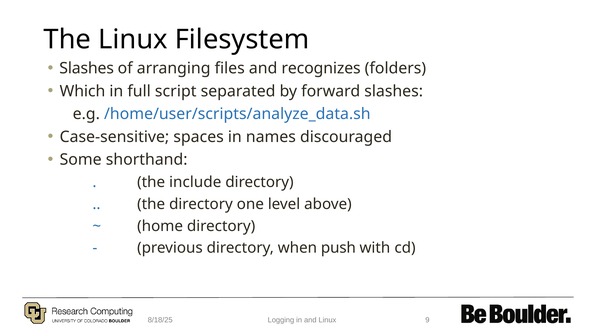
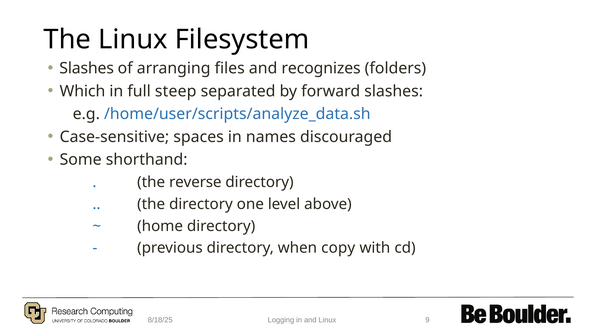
script: script -> steep
include: include -> reverse
push: push -> copy
